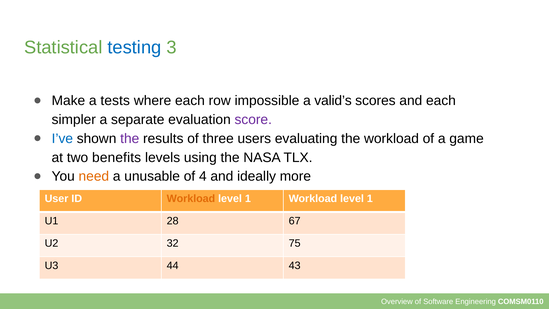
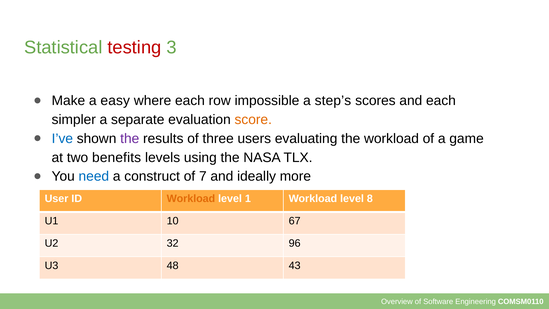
testing colour: blue -> red
tests: tests -> easy
valid’s: valid’s -> step’s
score colour: purple -> orange
need colour: orange -> blue
unusable: unusable -> construct
4: 4 -> 7
1 Workload level 1: 1 -> 8
28: 28 -> 10
75: 75 -> 96
44: 44 -> 48
